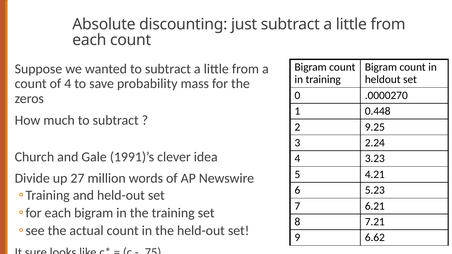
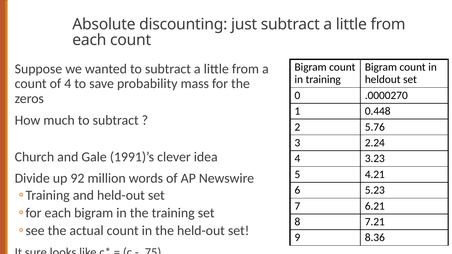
9.25: 9.25 -> 5.76
27: 27 -> 92
6.62: 6.62 -> 8.36
